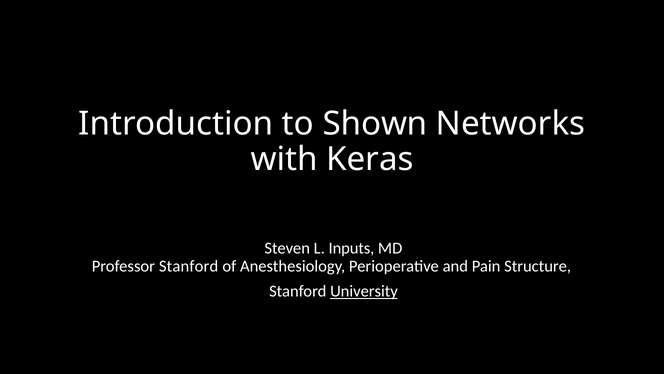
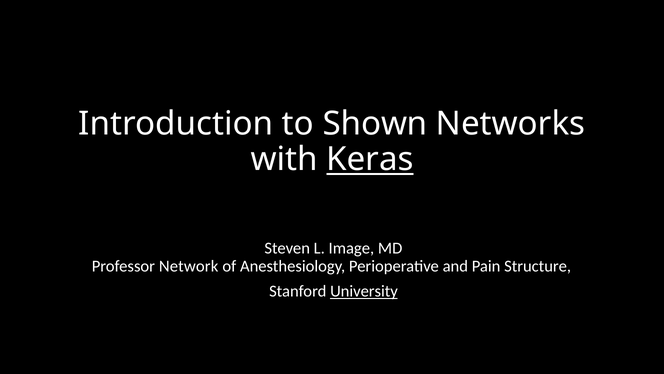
Keras underline: none -> present
Inputs: Inputs -> Image
Professor Stanford: Stanford -> Network
